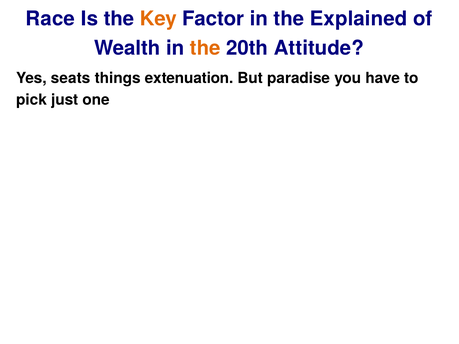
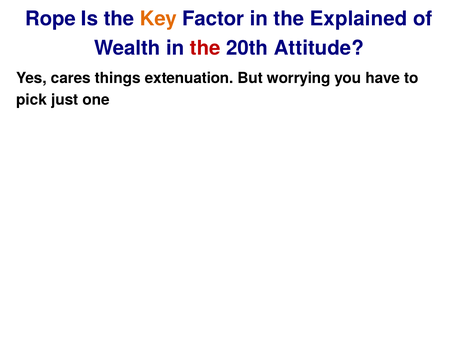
Race: Race -> Rope
the at (205, 48) colour: orange -> red
seats: seats -> cares
paradise: paradise -> worrying
